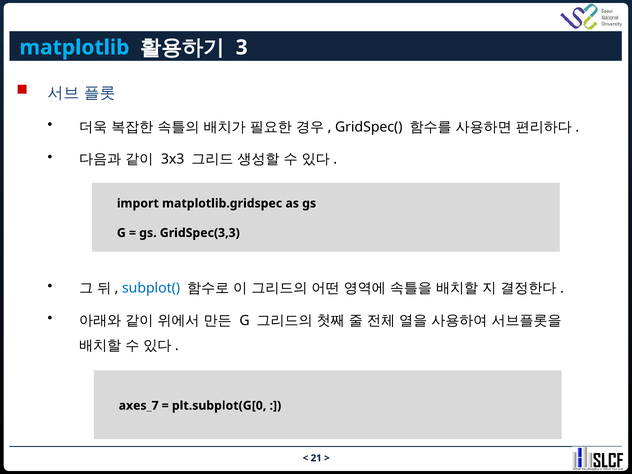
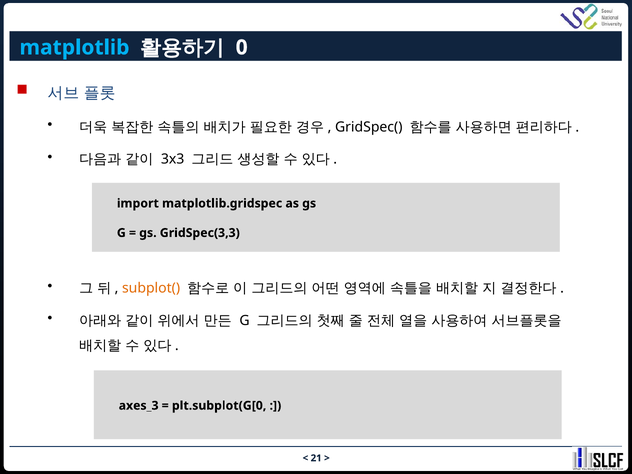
3: 3 -> 0
subplot( colour: blue -> orange
axes_7: axes_7 -> axes_3
